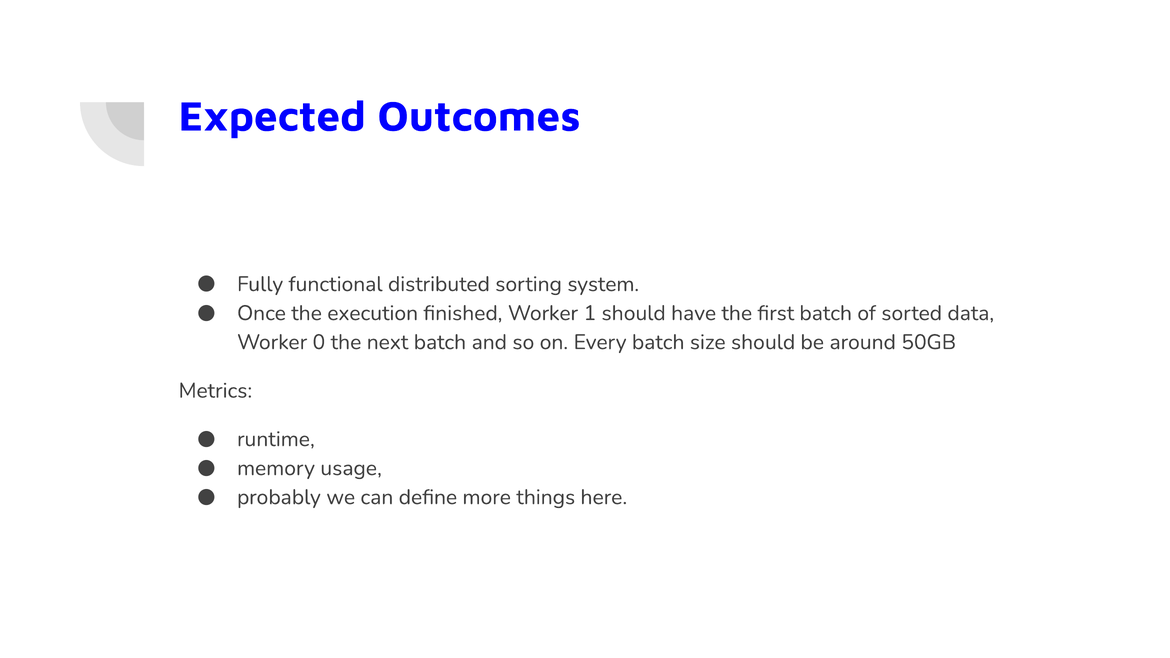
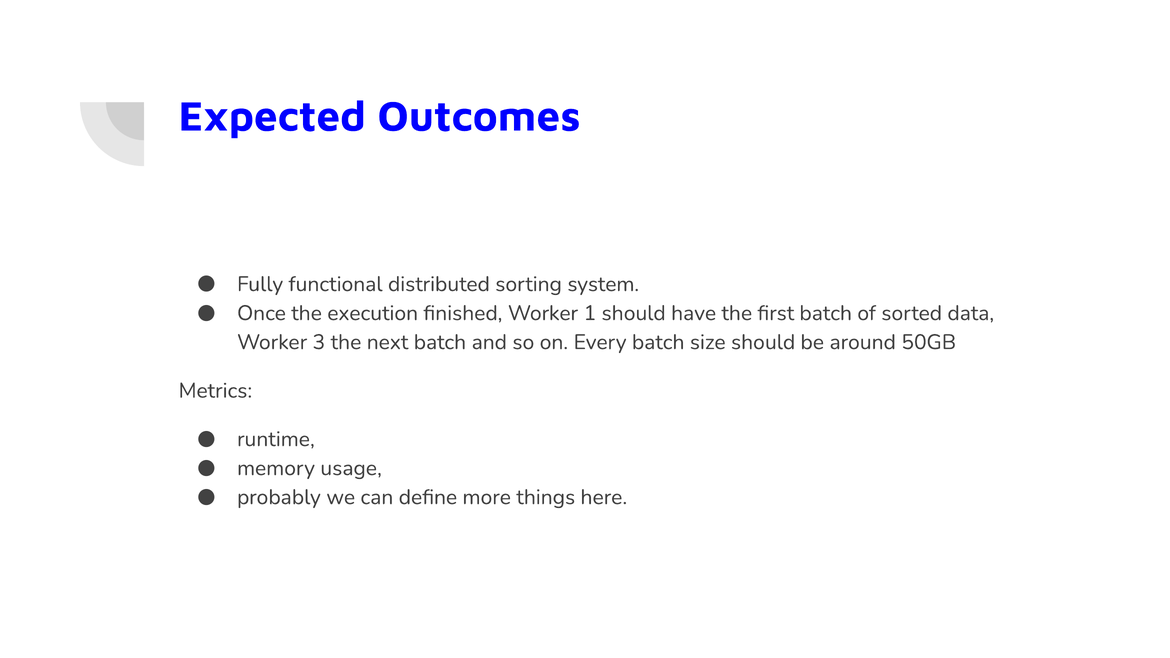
0: 0 -> 3
